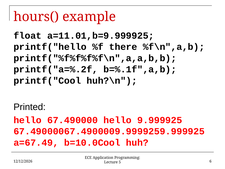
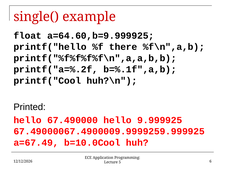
hours(: hours( -> single(
a=11.01,b=9.999925: a=11.01,b=9.999925 -> a=64.60,b=9.999925
